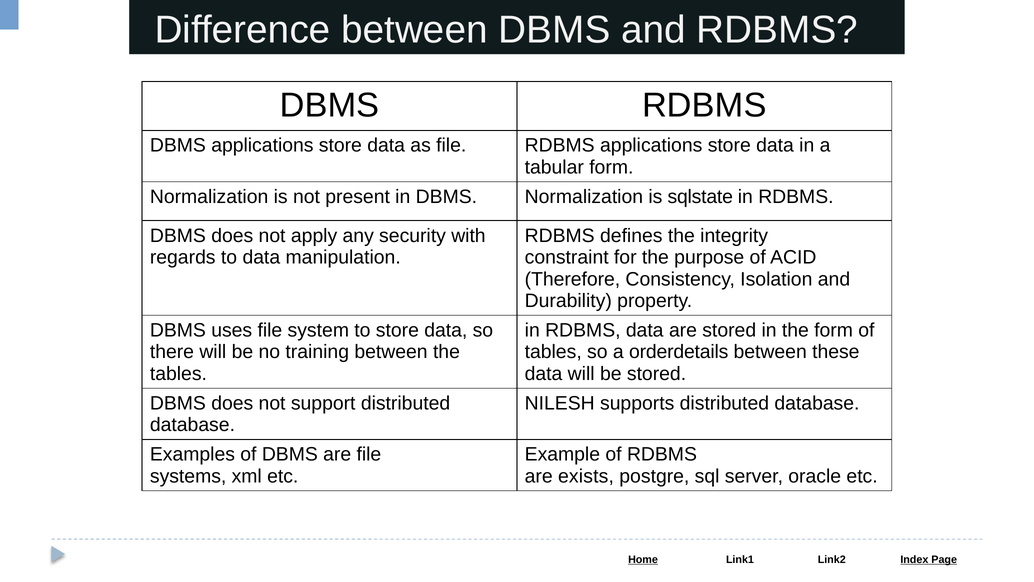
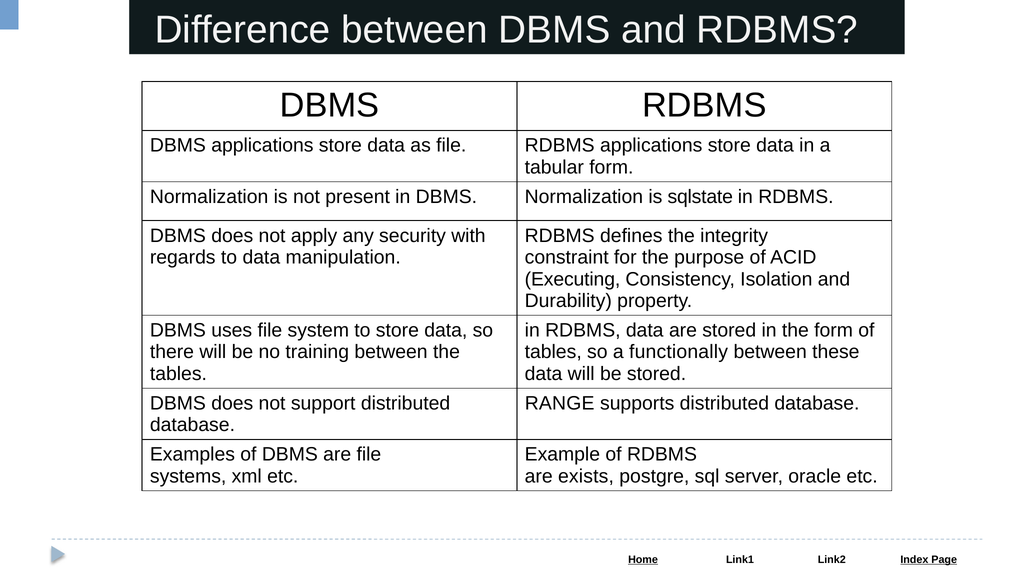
Therefore: Therefore -> Executing
orderdetails: orderdetails -> functionally
NILESH: NILESH -> RANGE
